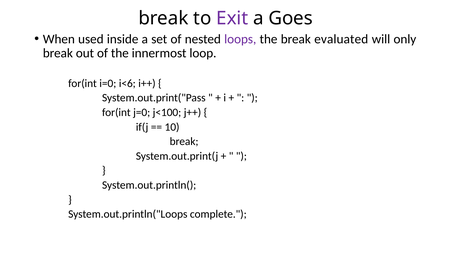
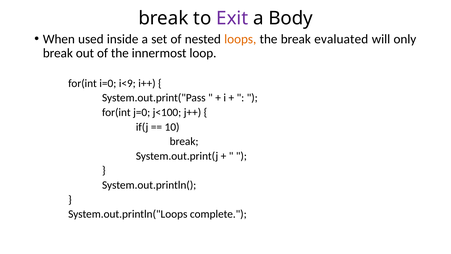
Goes: Goes -> Body
loops colour: purple -> orange
i<6: i<6 -> i<9
